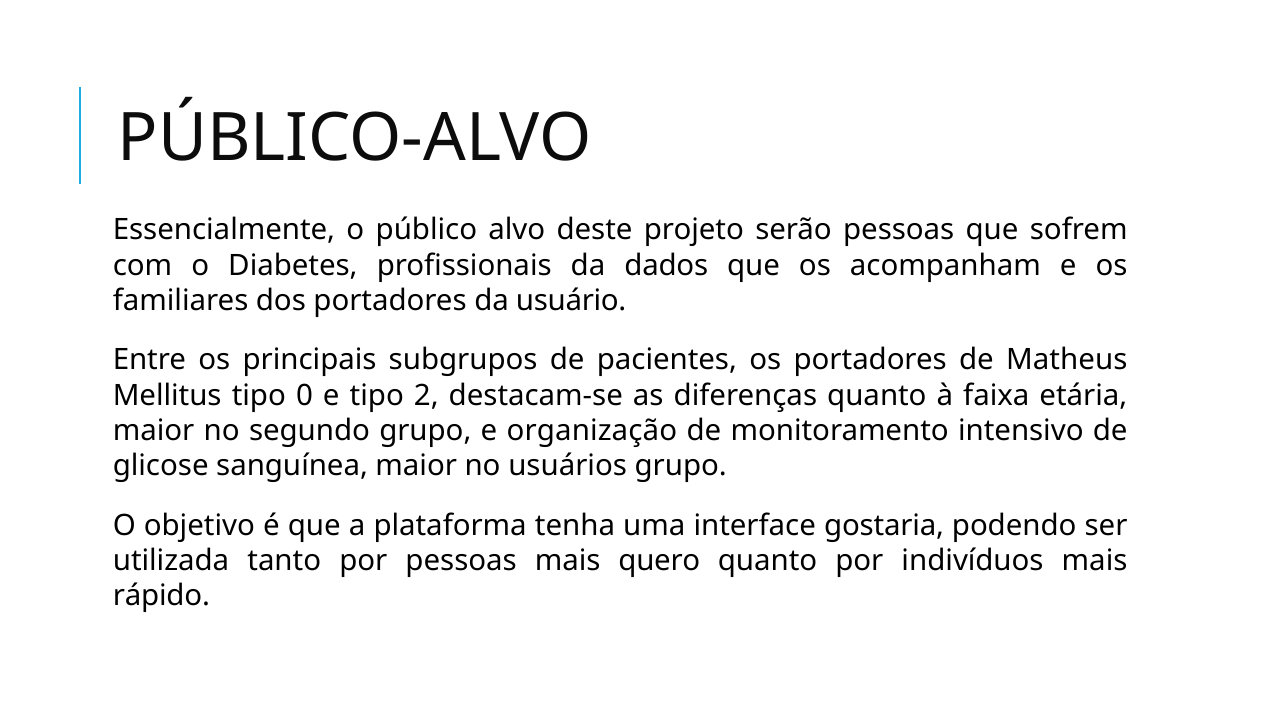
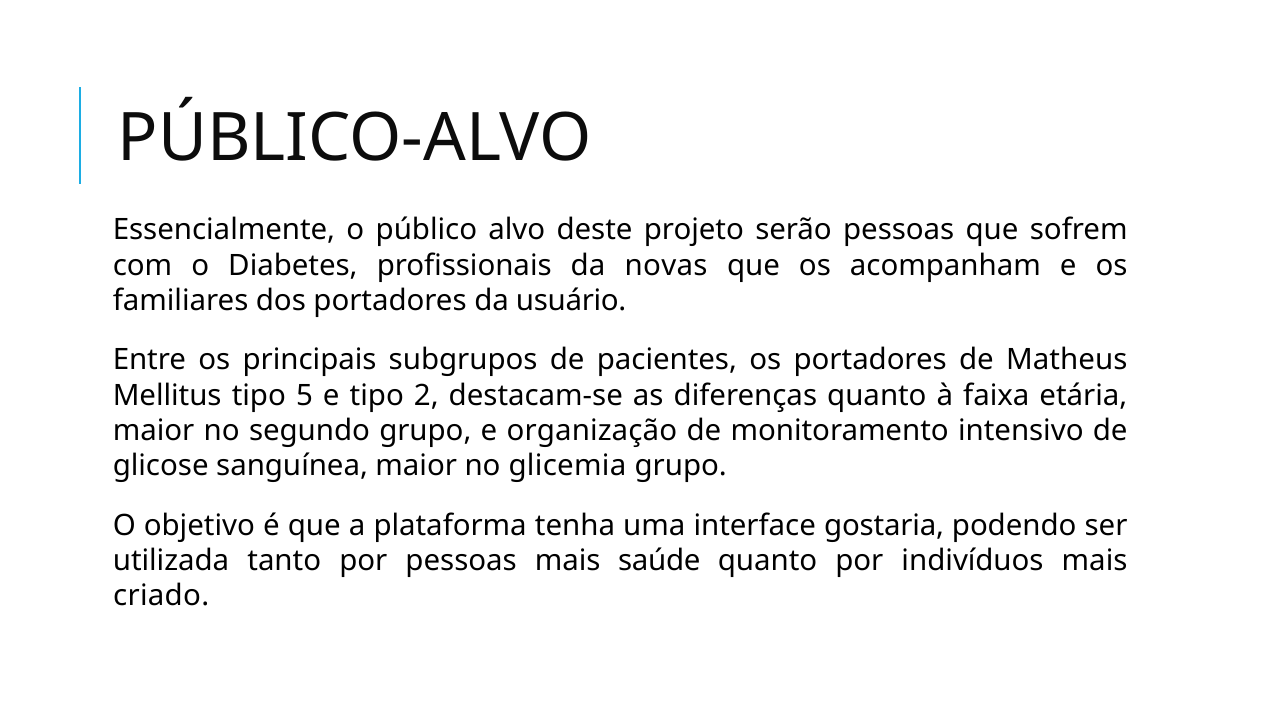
dados: dados -> novas
0: 0 -> 5
usuários: usuários -> glicemia
quero: quero -> saúde
rápido: rápido -> criado
